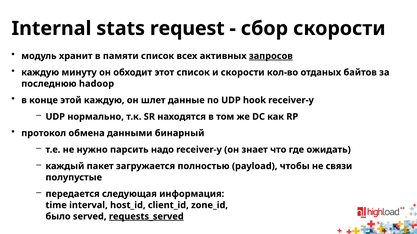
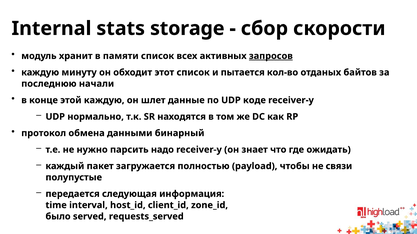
request: request -> storage
и скорости: скорости -> пытается
hadoop: hadoop -> начали
hook: hook -> коде
requests_served underline: present -> none
